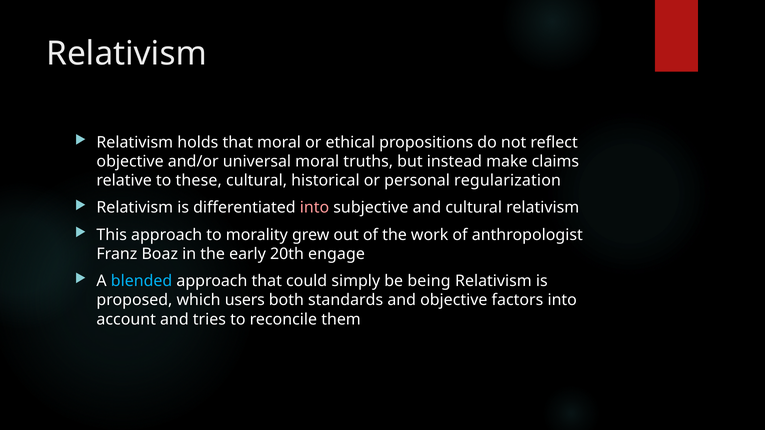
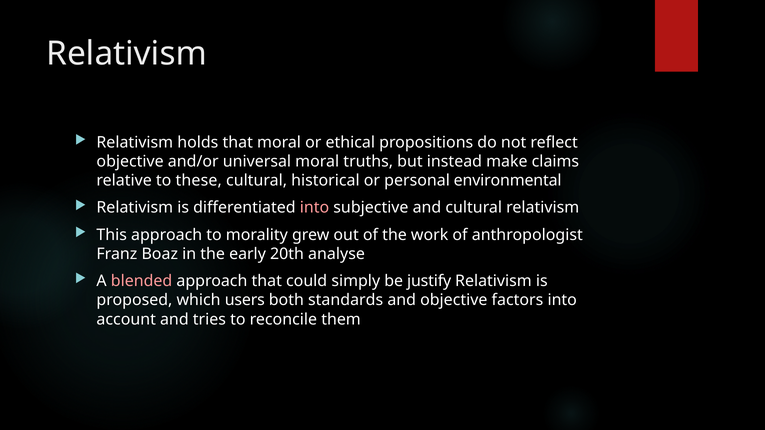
regularization: regularization -> environmental
engage: engage -> analyse
blended colour: light blue -> pink
being: being -> justify
